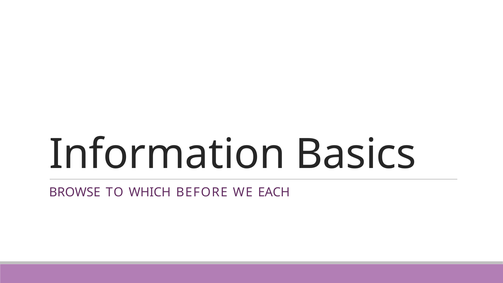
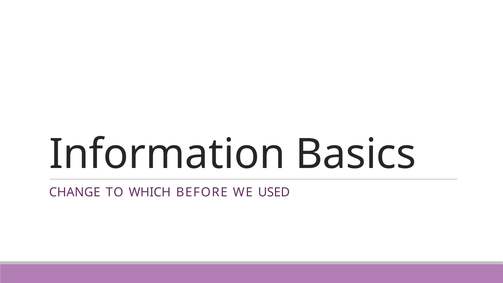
BROWSE: BROWSE -> CHANGE
EACH: EACH -> USED
